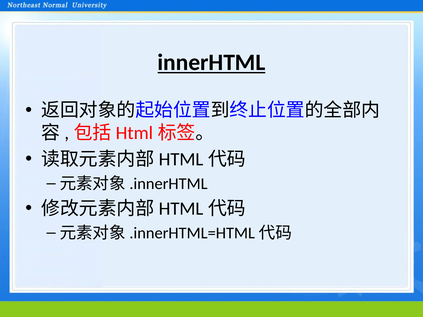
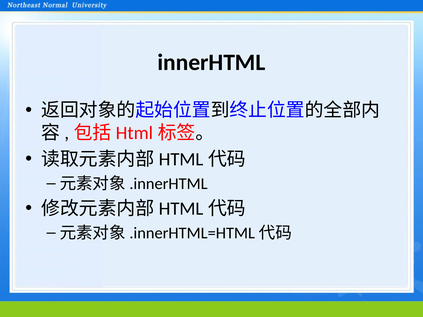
innerHTML underline: present -> none
